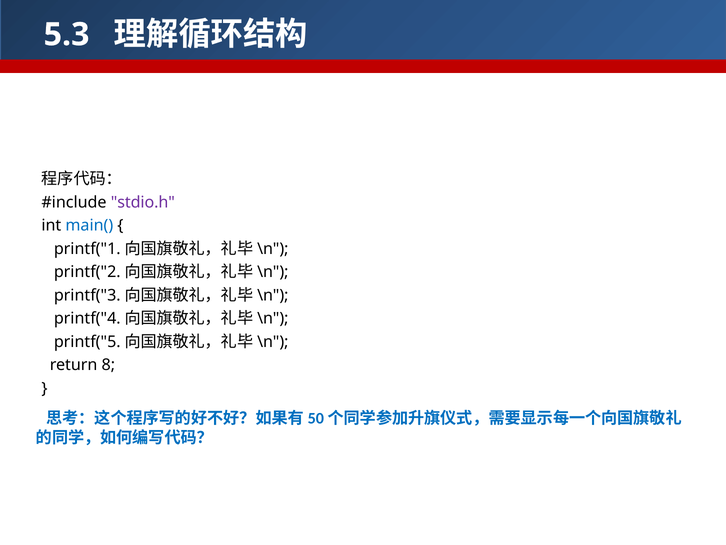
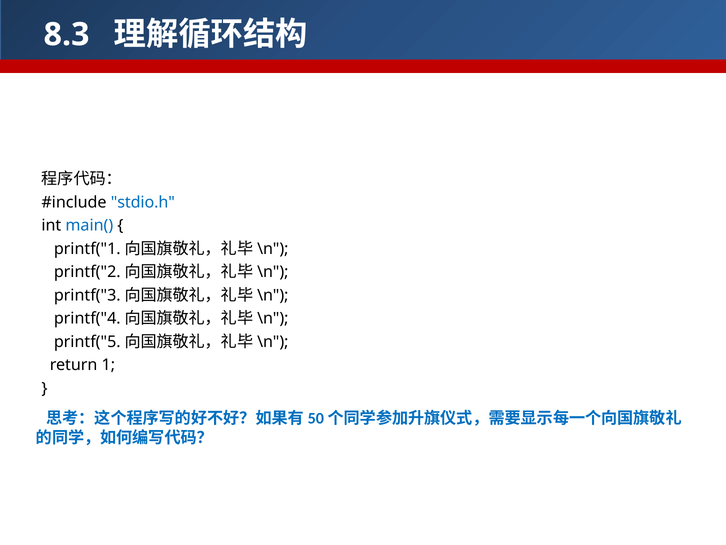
5.3: 5.3 -> 8.3
stdio.h colour: purple -> blue
return 8: 8 -> 1
